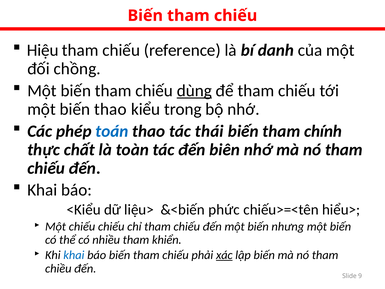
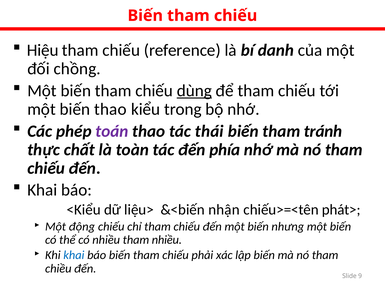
toán colour: blue -> purple
chính: chính -> tránh
biên: biên -> phía
phức: phức -> nhận
hiểu>: hiểu> -> phát>
Một chiếu: chiếu -> động
tham khiển: khiển -> nhiều
xác underline: present -> none
